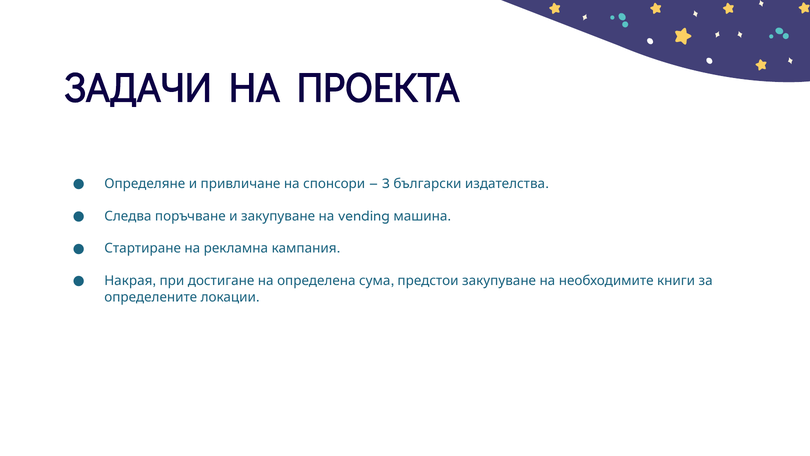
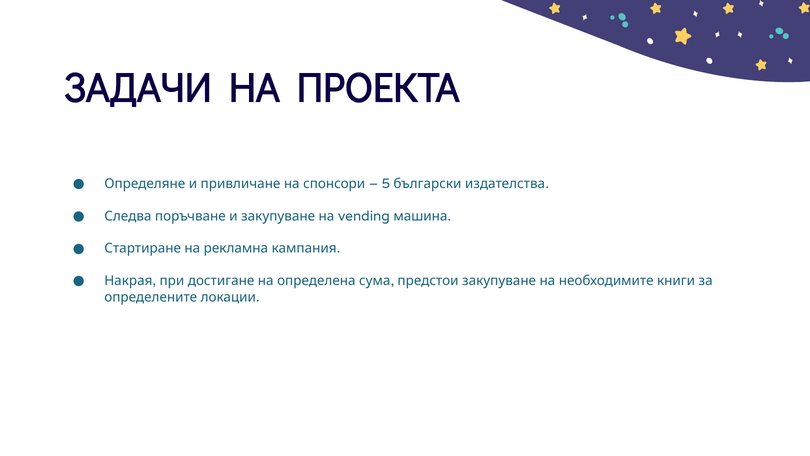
3: 3 -> 5
